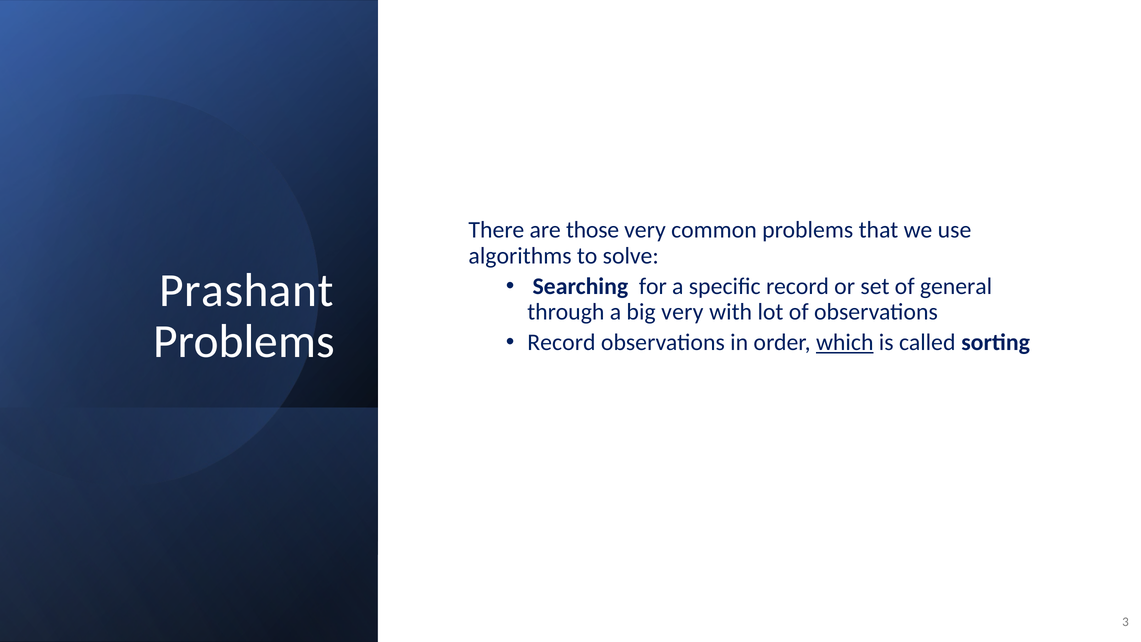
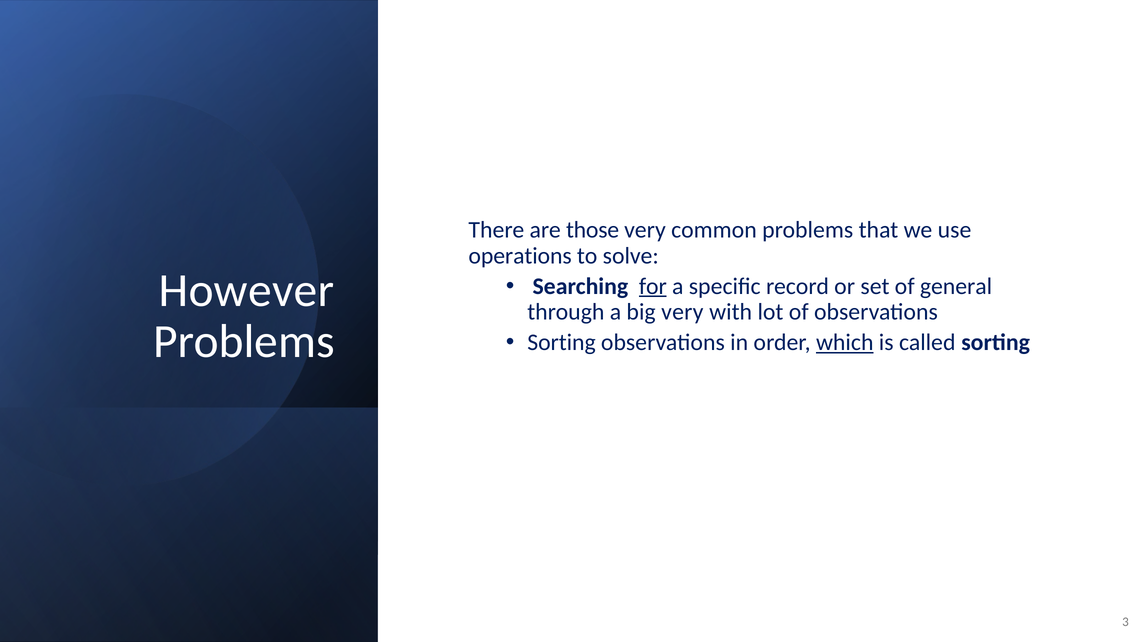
algorithms: algorithms -> operations
Prashant: Prashant -> However
for underline: none -> present
Record at (561, 342): Record -> Sorting
